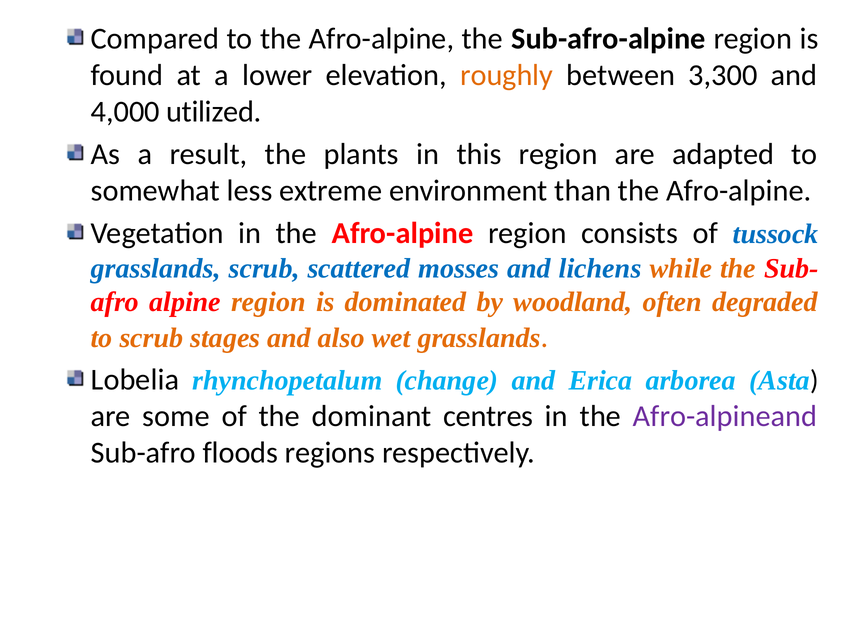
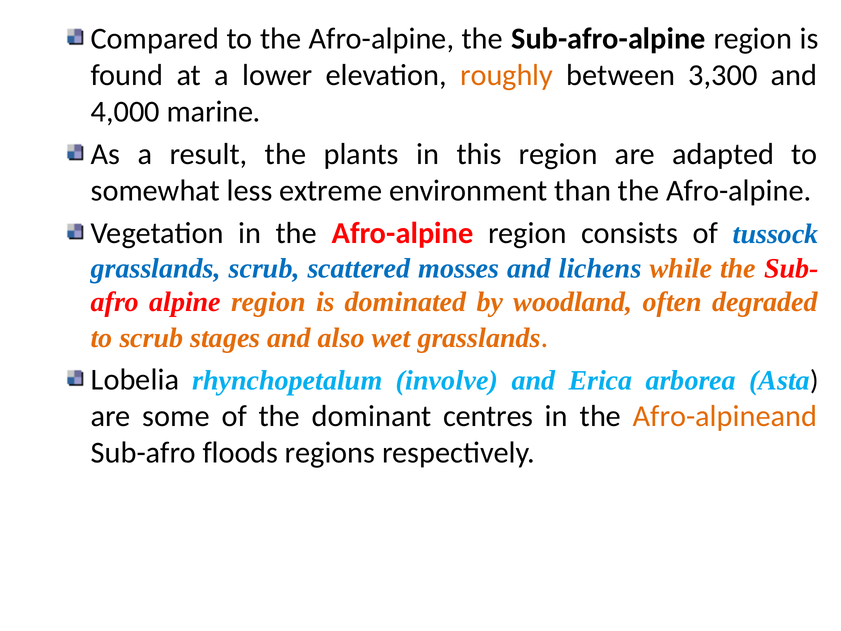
utilized: utilized -> marine
change: change -> involve
Afro-alpineand colour: purple -> orange
